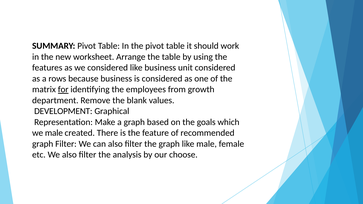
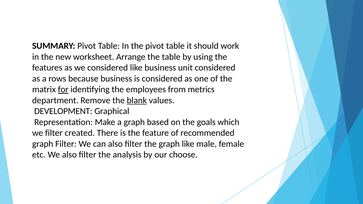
growth: growth -> metrics
blank underline: none -> present
we male: male -> filter
